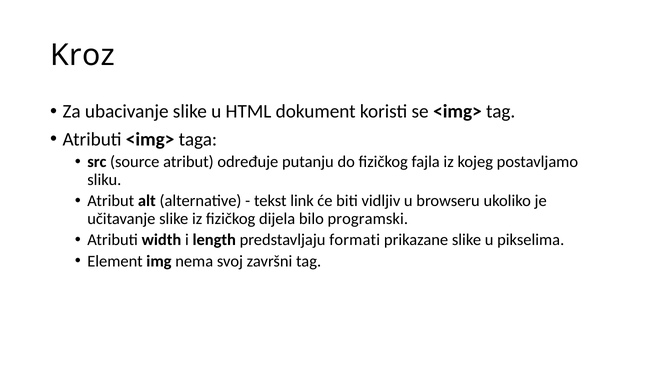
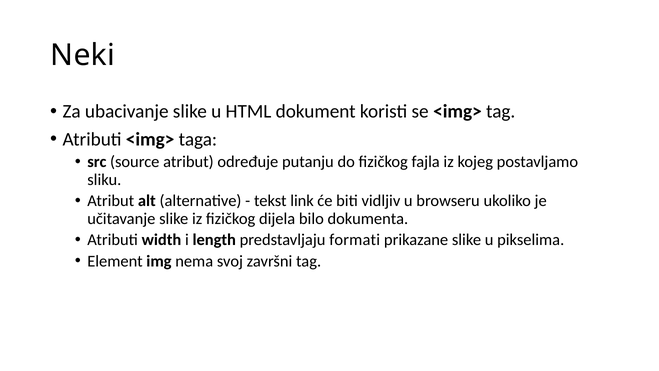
Kroz: Kroz -> Neki
programski: programski -> dokumenta
